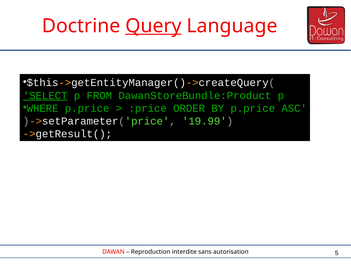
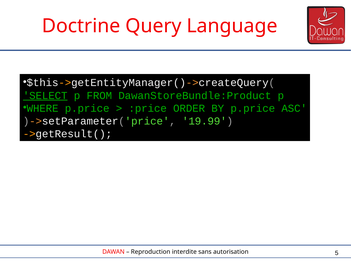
Query underline: present -> none
